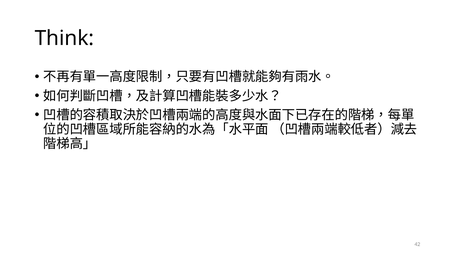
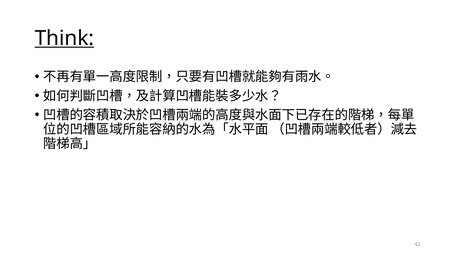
Think underline: none -> present
